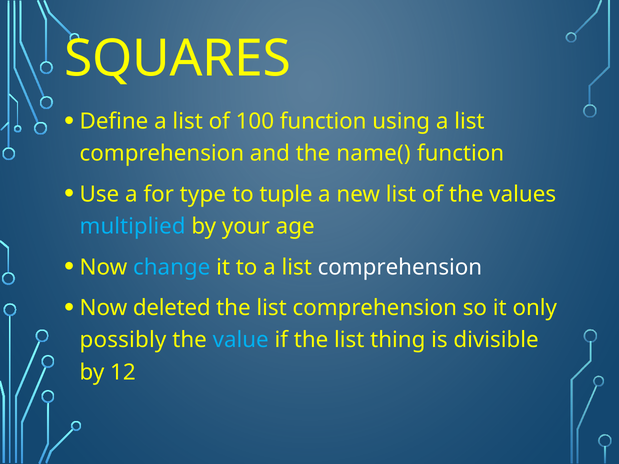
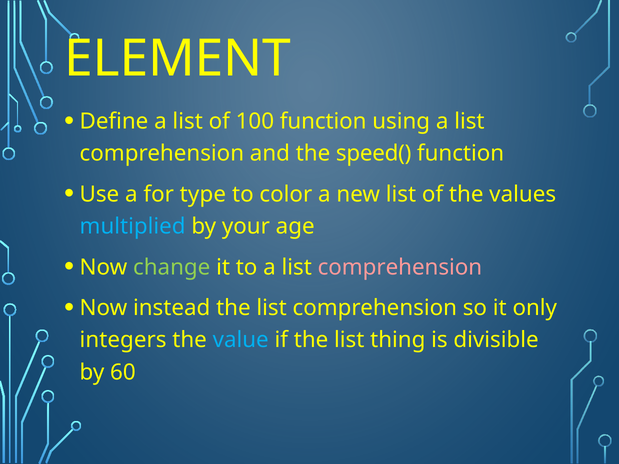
SQUARES: SQUARES -> ELEMENT
name(: name( -> speed(
tuple: tuple -> color
change colour: light blue -> light green
comprehension at (400, 267) colour: white -> pink
deleted: deleted -> instead
possibly: possibly -> integers
12: 12 -> 60
